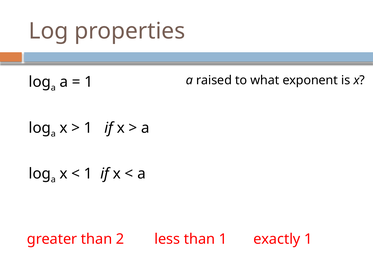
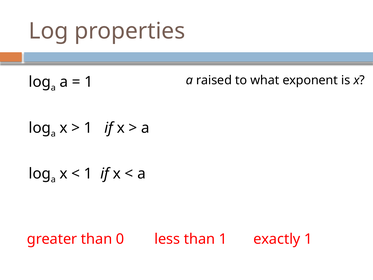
2: 2 -> 0
